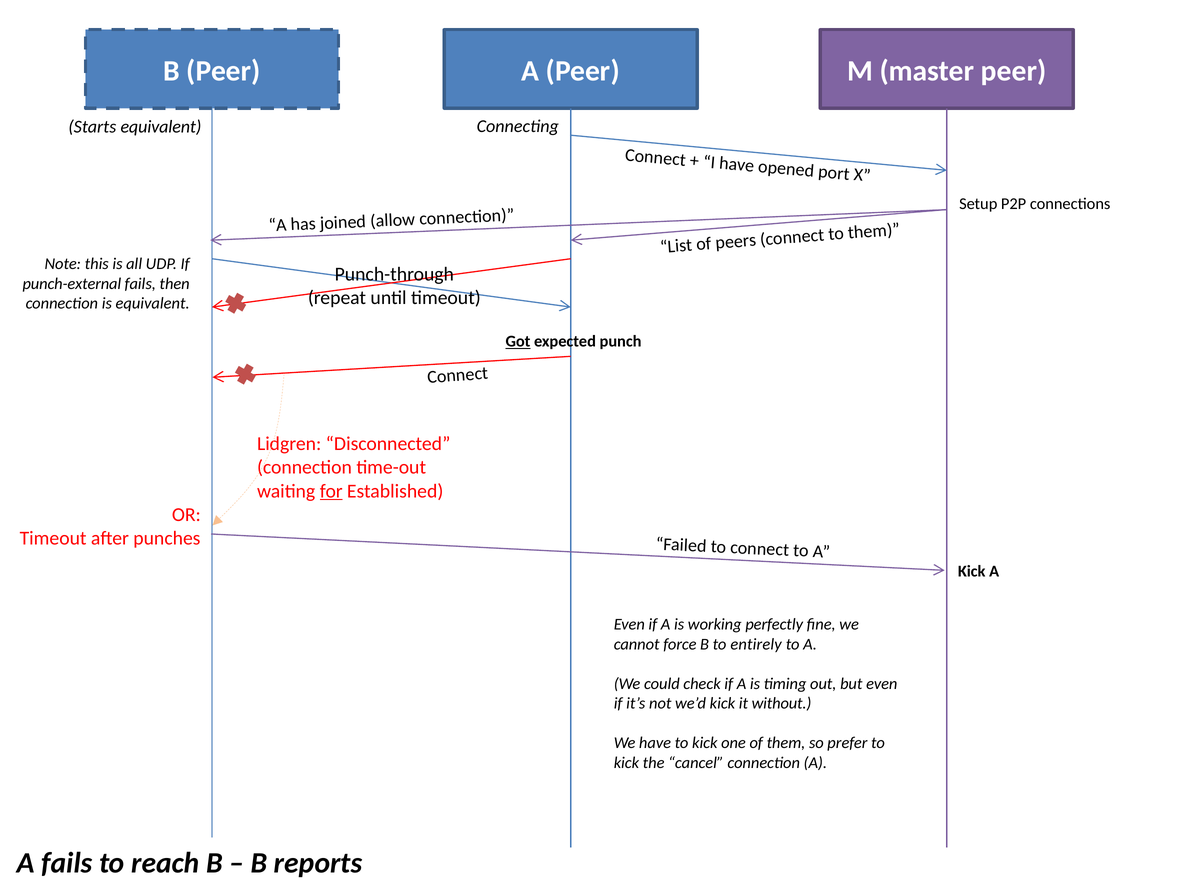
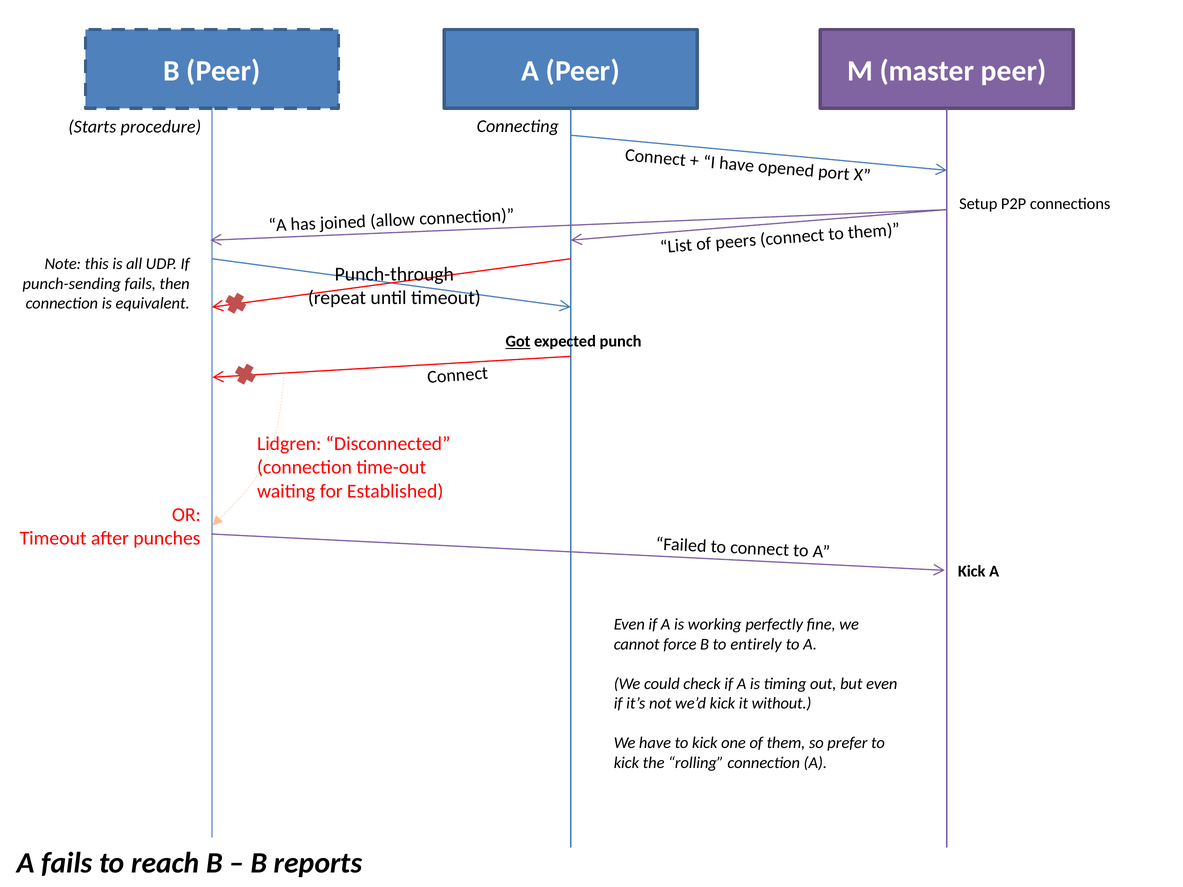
Starts equivalent: equivalent -> procedure
punch-external: punch-external -> punch-sending
for underline: present -> none
cancel: cancel -> rolling
